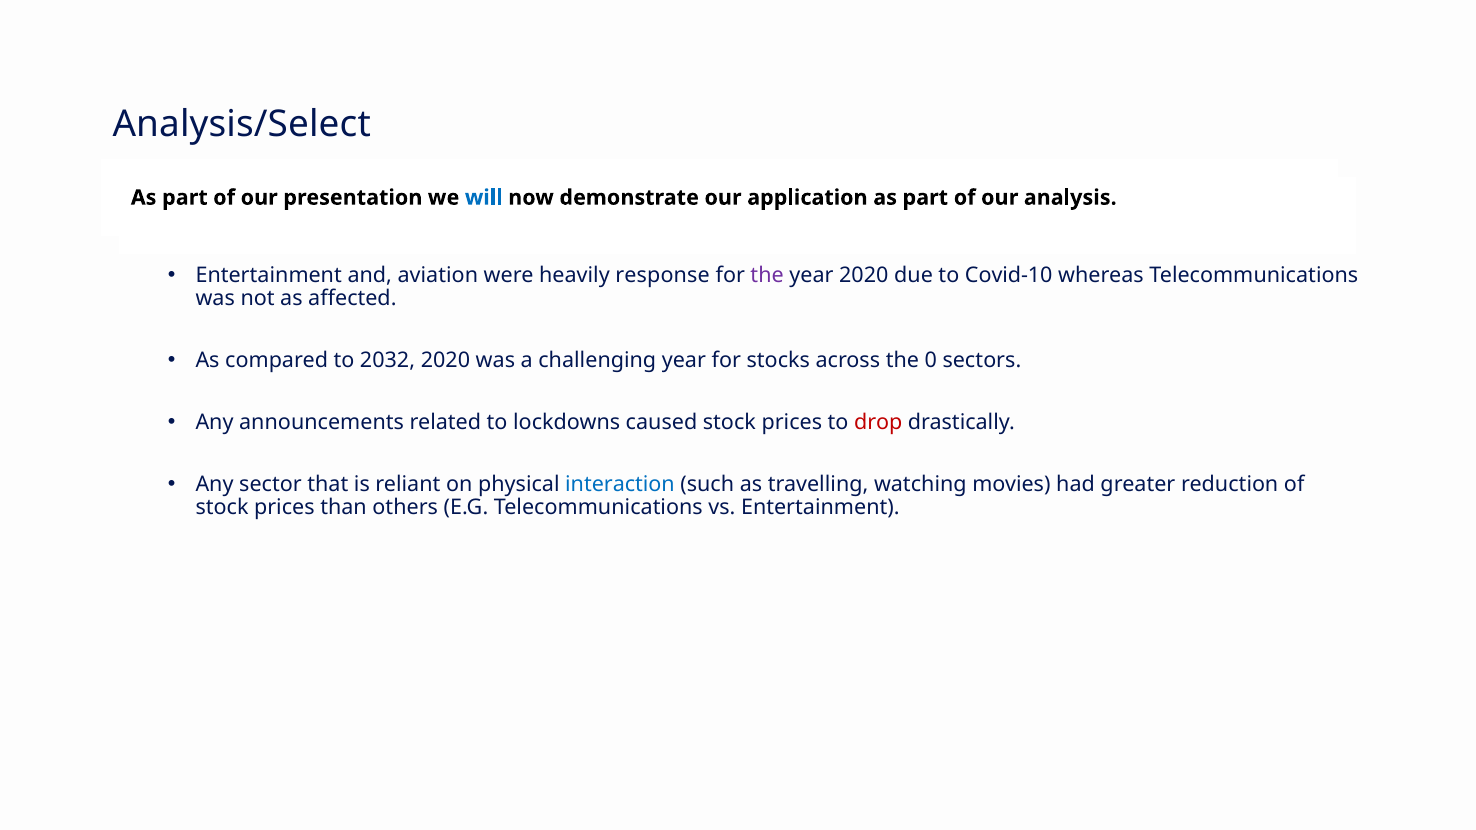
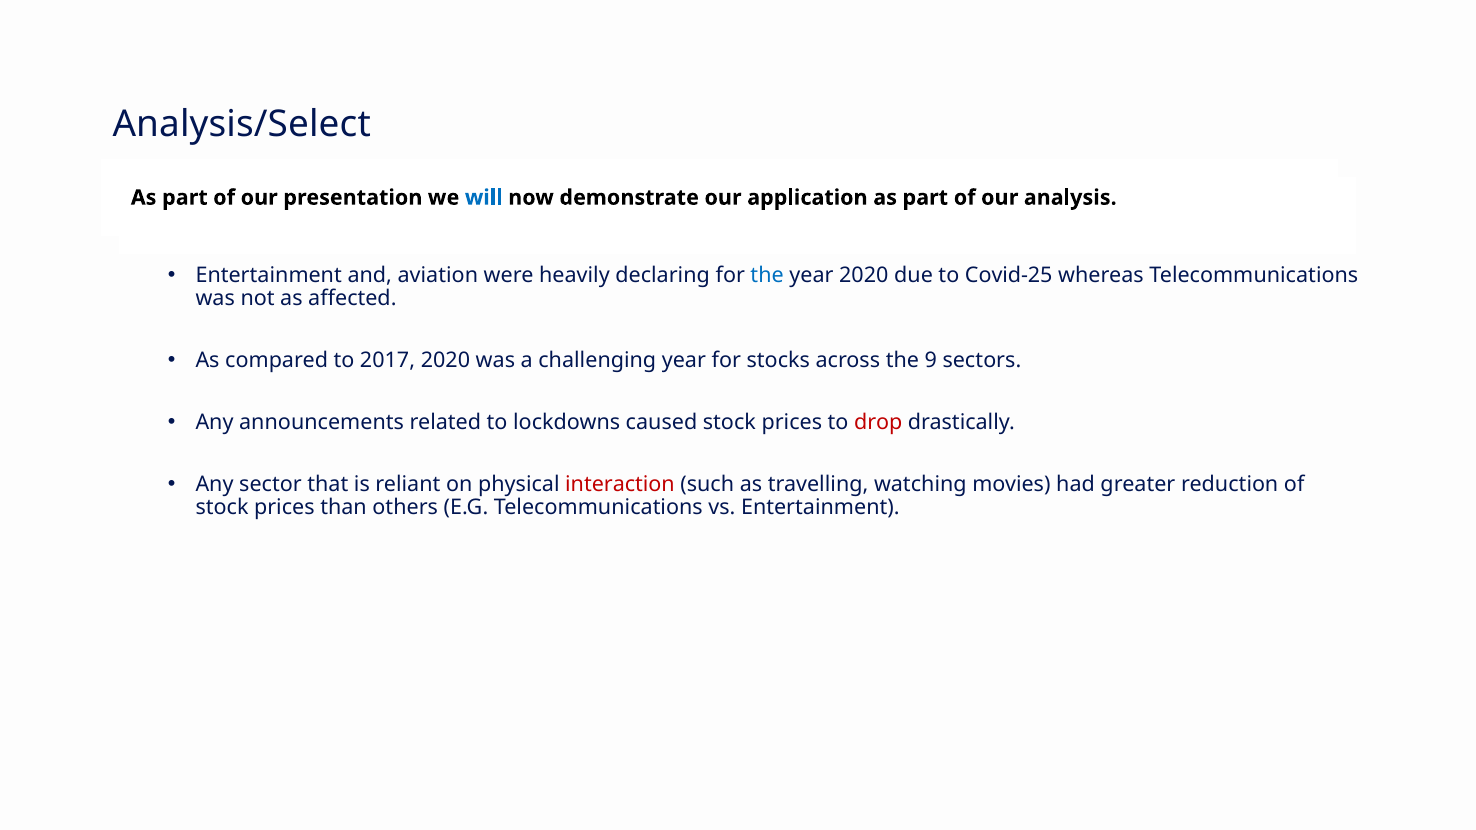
response: response -> declaring
the at (767, 275) colour: purple -> blue
Covid-10: Covid-10 -> Covid-25
2032: 2032 -> 2017
0: 0 -> 9
interaction colour: blue -> red
